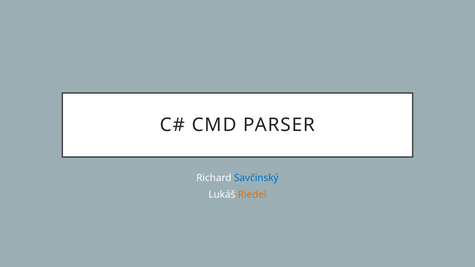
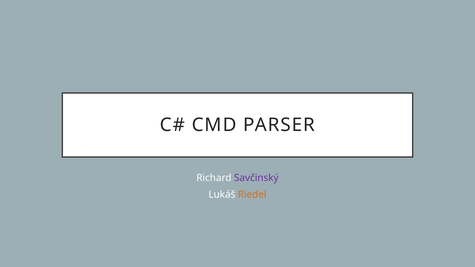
Savčinský colour: blue -> purple
